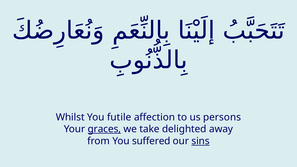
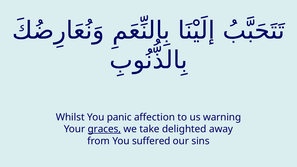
futile: futile -> panic
persons: persons -> warning
sins underline: present -> none
